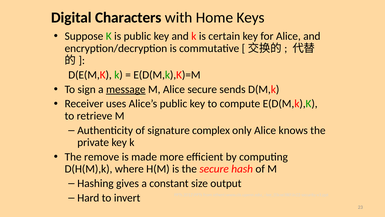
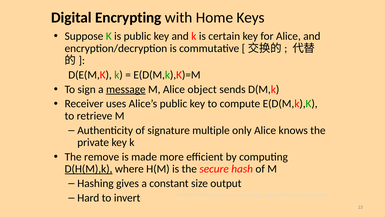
Characters: Characters -> Encrypting
Alice secure: secure -> object
complex: complex -> multiple
D(H(M),k underline: none -> present
